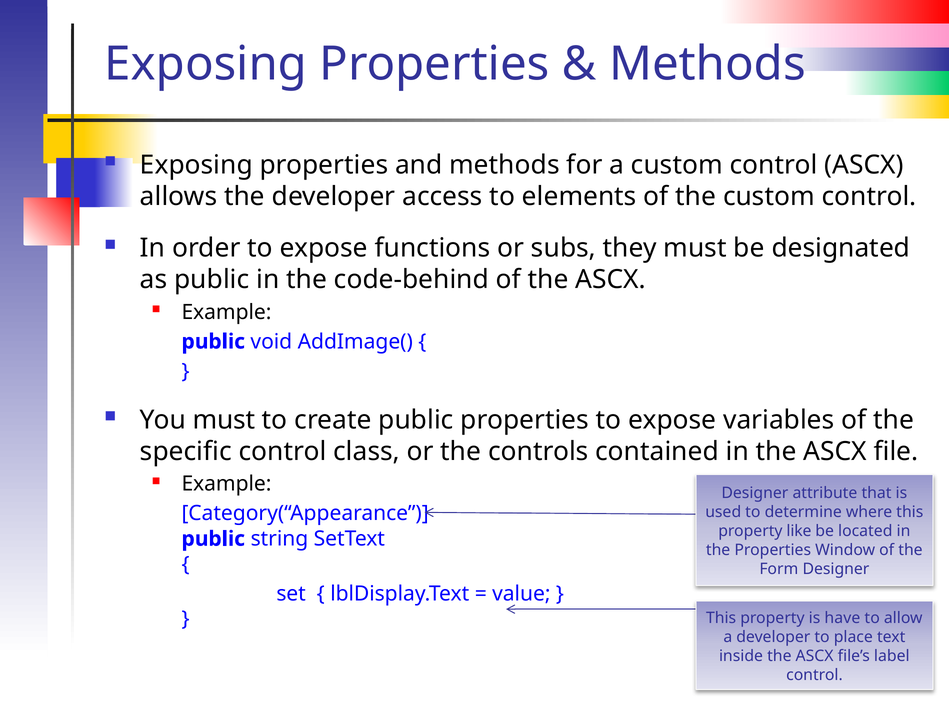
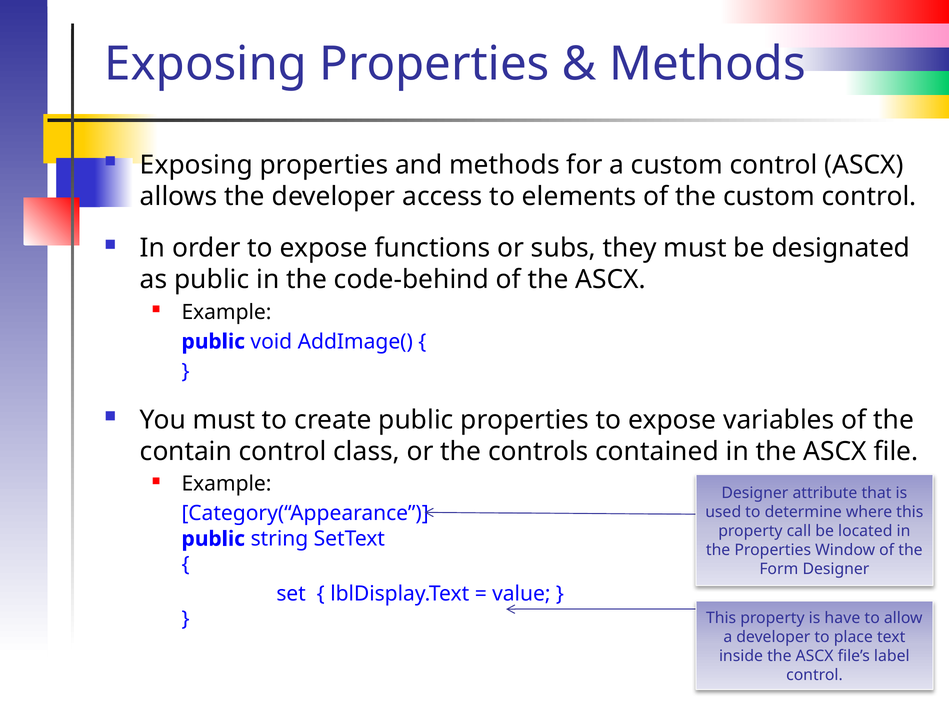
specific: specific -> contain
like: like -> call
